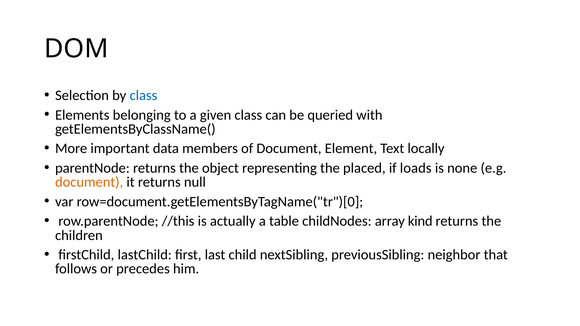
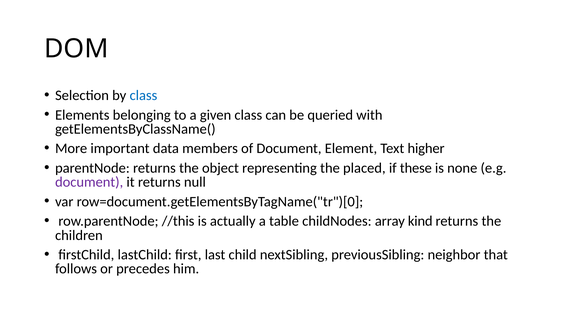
locally: locally -> higher
loads: loads -> these
document at (89, 182) colour: orange -> purple
